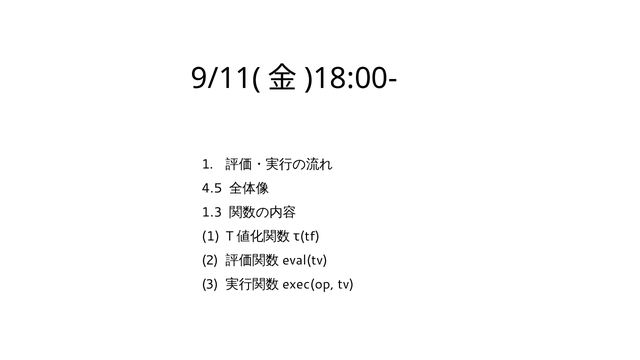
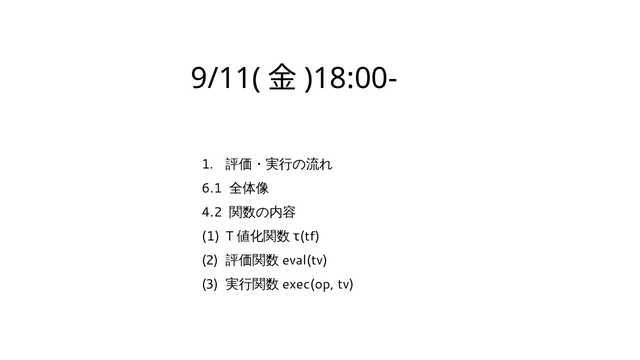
4.5: 4.5 -> 6.1
1.3: 1.3 -> 4.2
